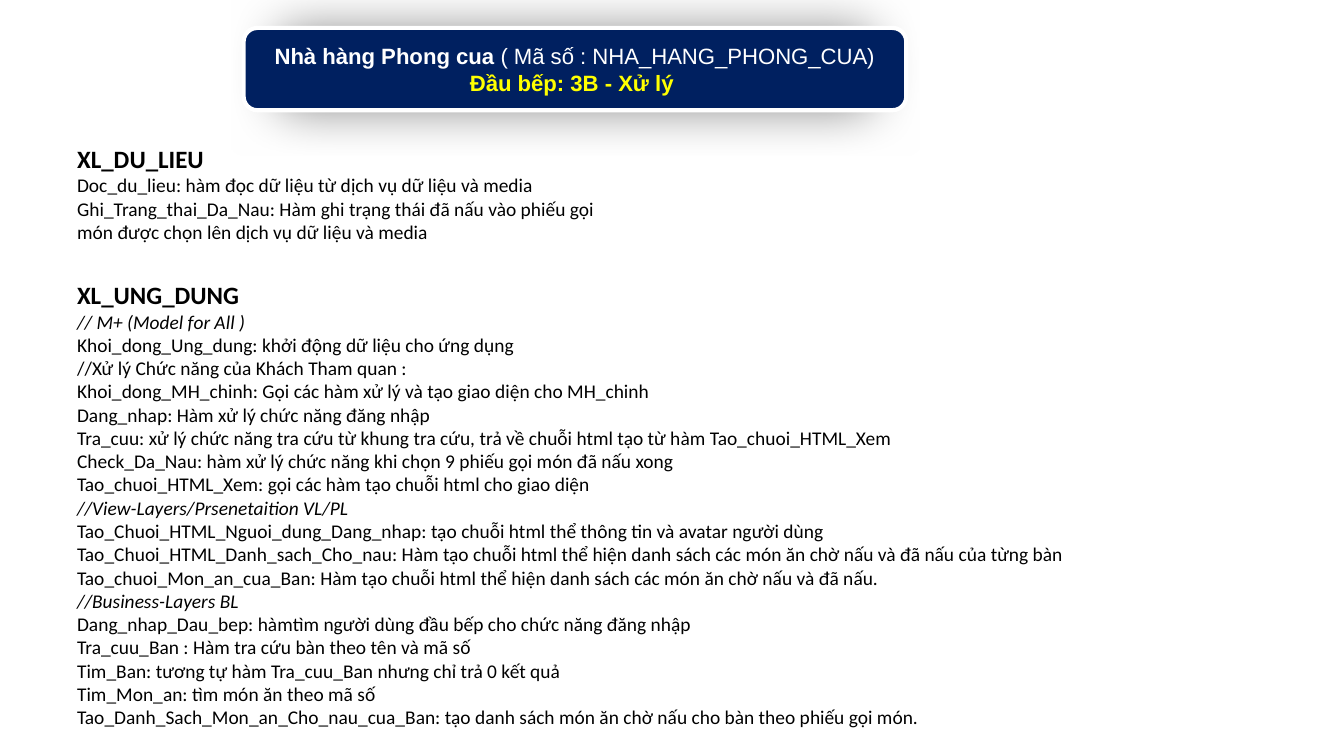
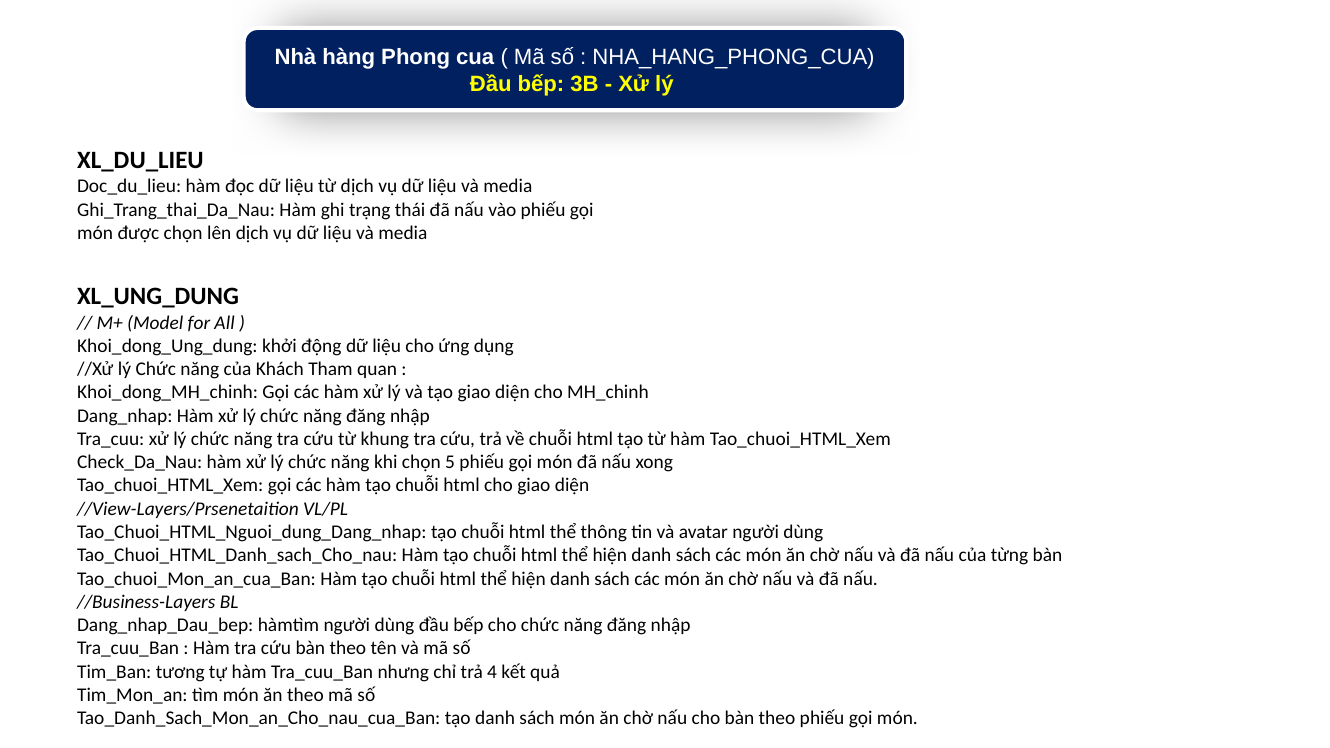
9: 9 -> 5
0: 0 -> 4
